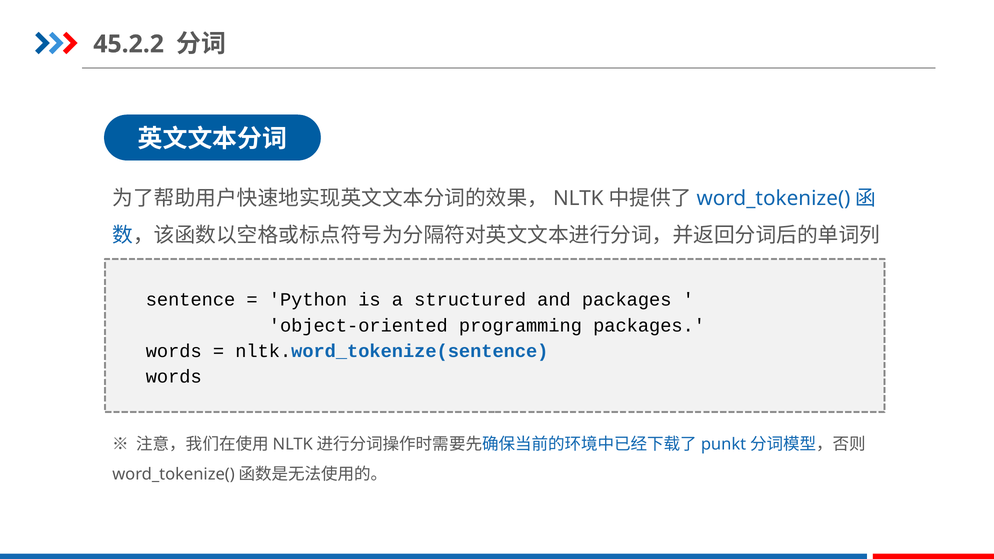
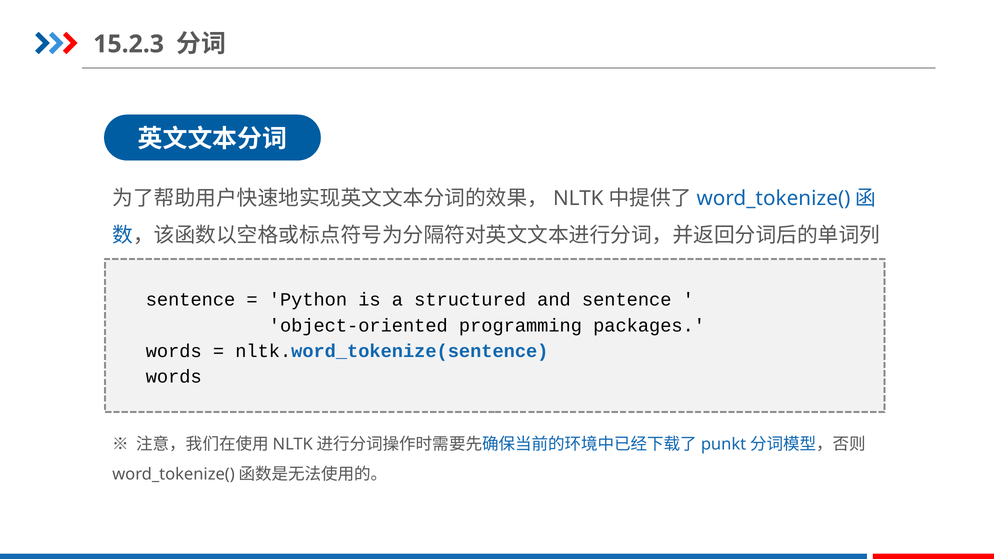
45.2.2: 45.2.2 -> 15.2.3
and packages: packages -> sentence
